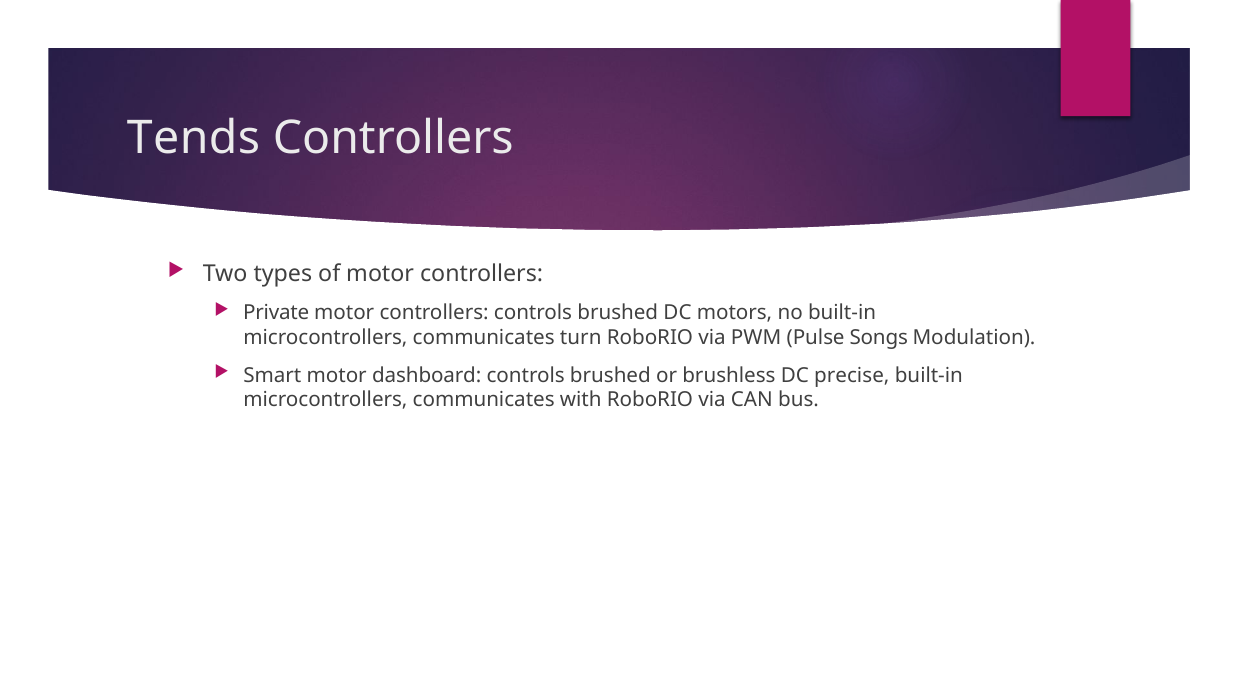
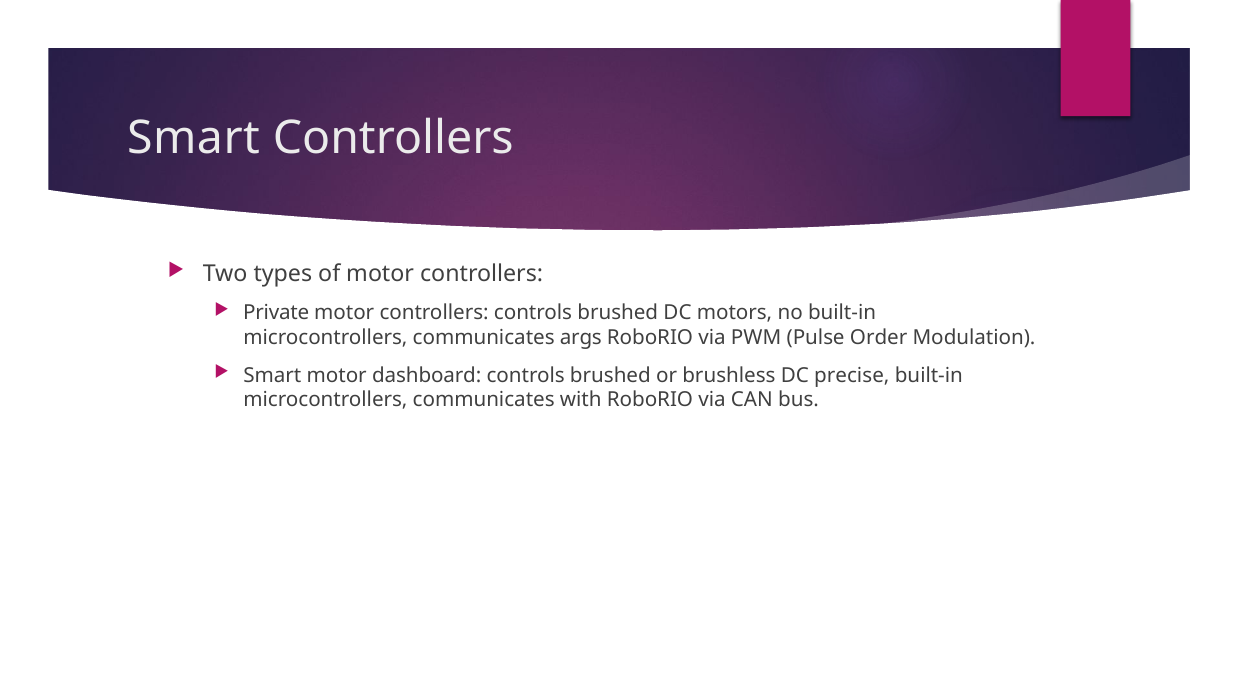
Tends at (194, 138): Tends -> Smart
turn: turn -> args
Songs: Songs -> Order
